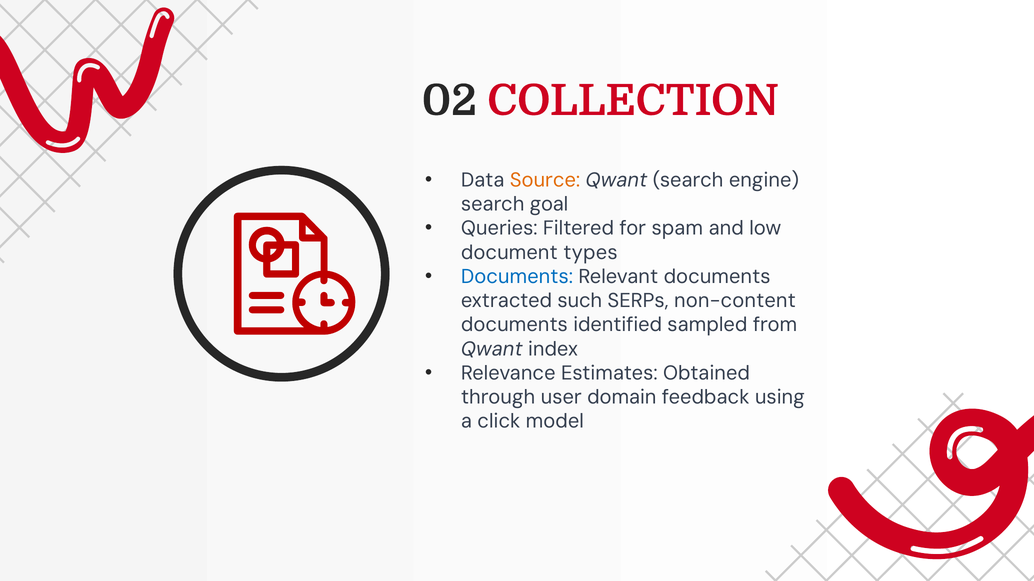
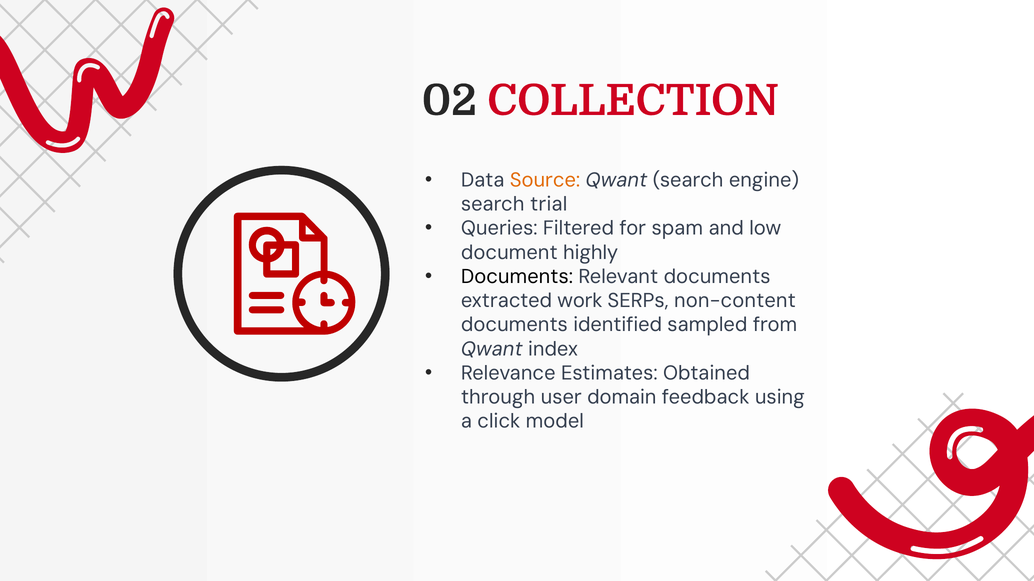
goal: goal -> trial
types: types -> highly
Documents at (517, 277) colour: blue -> black
such: such -> work
